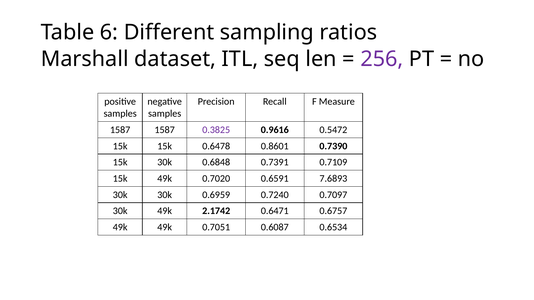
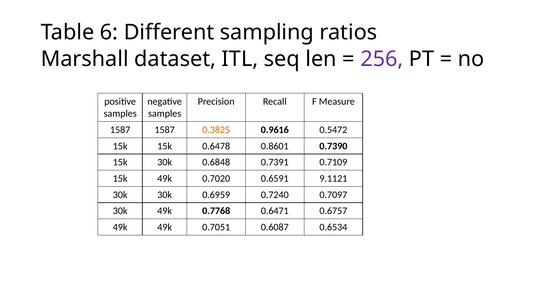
0.3825 colour: purple -> orange
7.6893: 7.6893 -> 9.1121
2.1742: 2.1742 -> 0.7768
